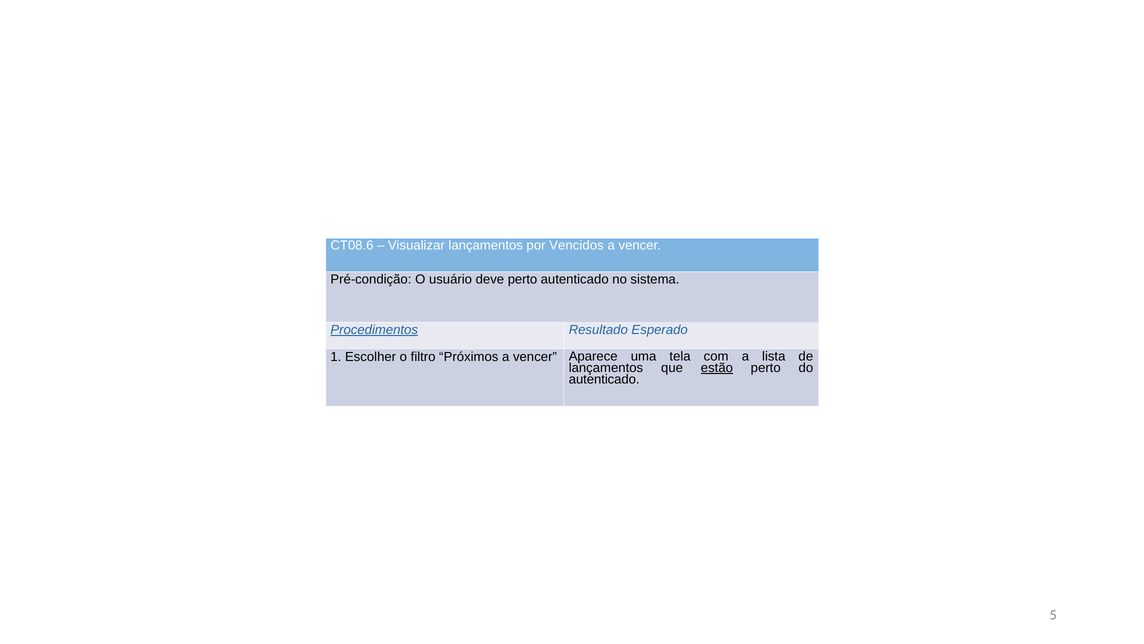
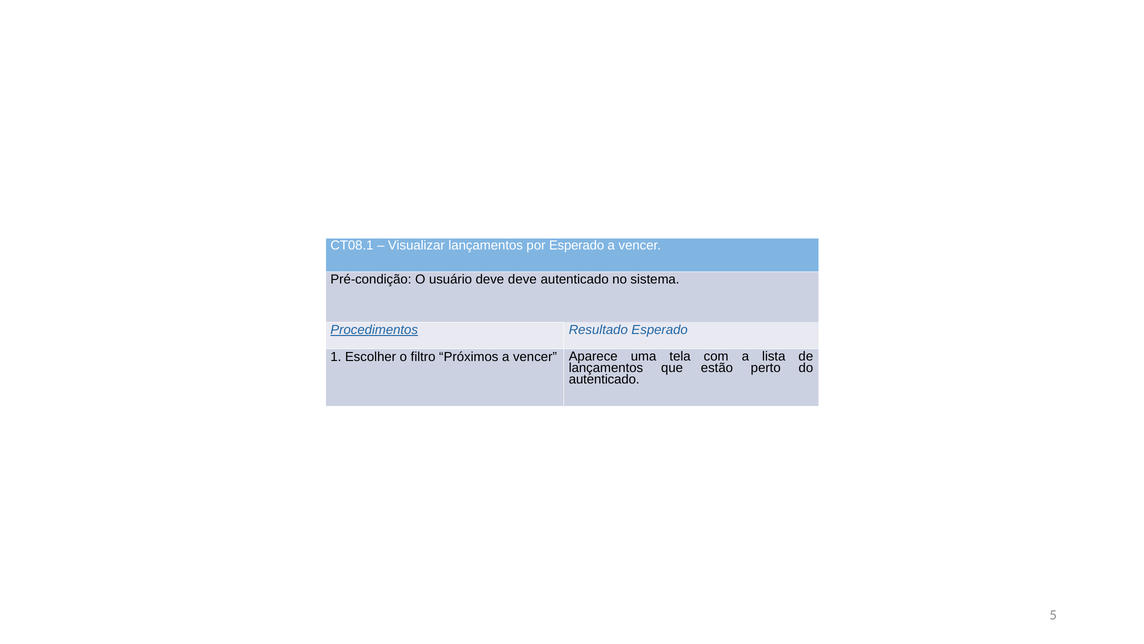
CT08.6: CT08.6 -> CT08.1
por Vencidos: Vencidos -> Esperado
deve perto: perto -> deve
estão underline: present -> none
